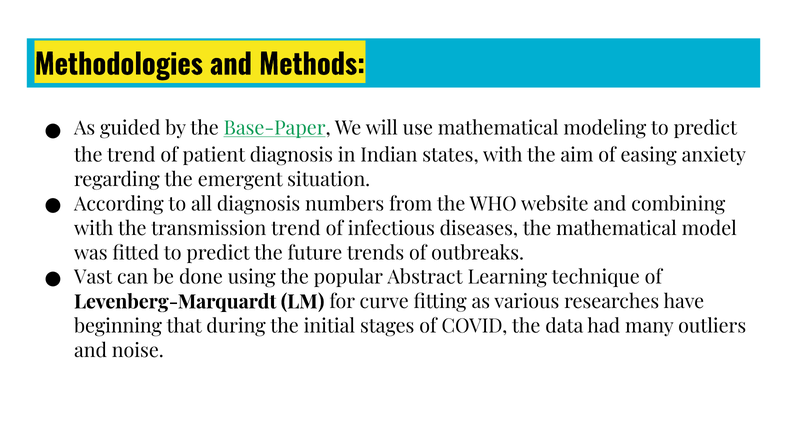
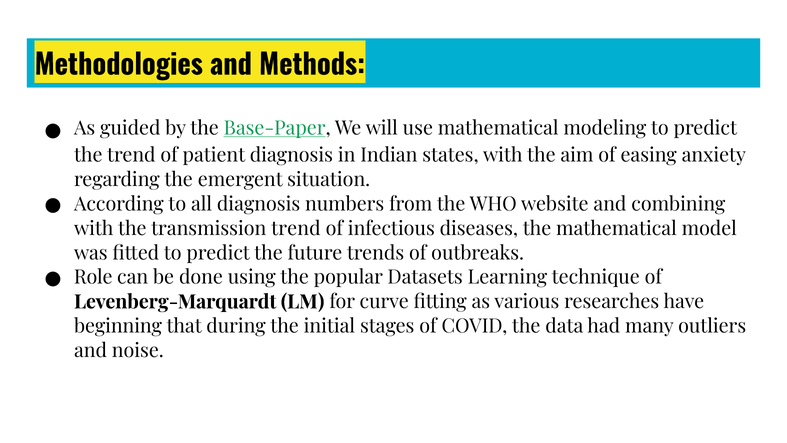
Vast: Vast -> Role
Abstract: Abstract -> Datasets
